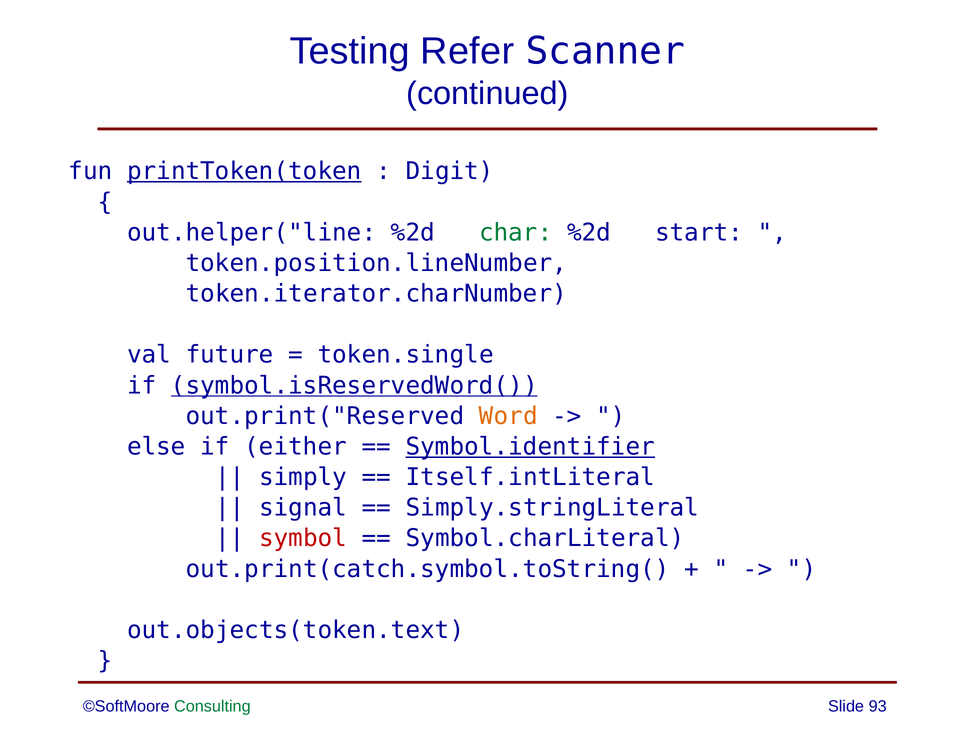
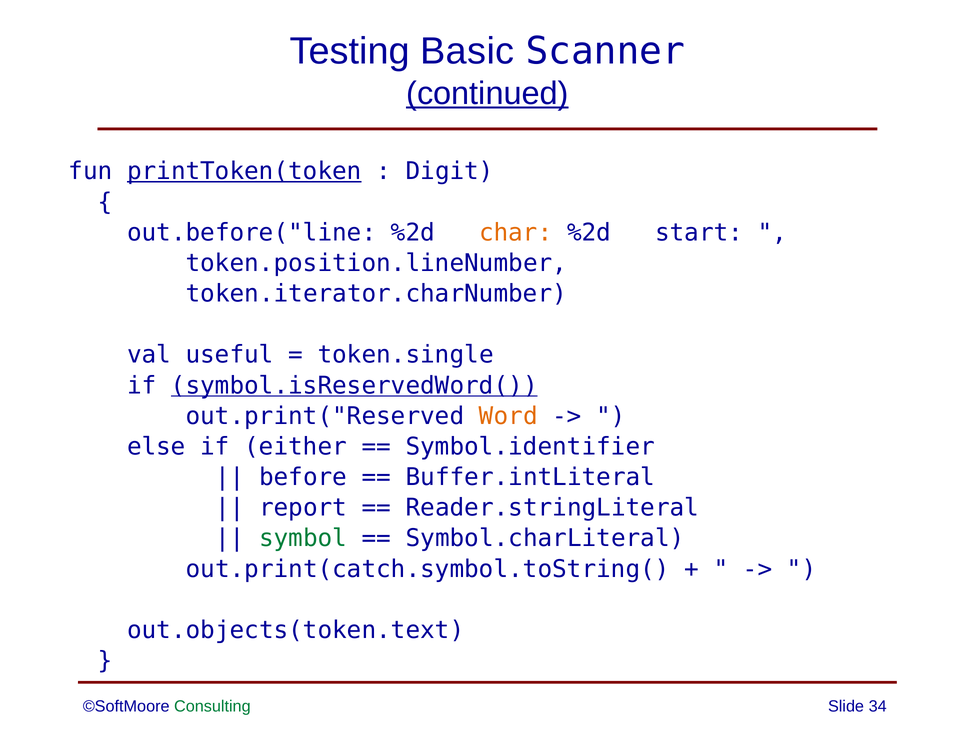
Refer: Refer -> Basic
continued underline: none -> present
out.helper("line: out.helper("line -> out.before("line
char colour: green -> orange
future: future -> useful
Symbol.identifier underline: present -> none
simply: simply -> before
Itself.intLiteral: Itself.intLiteral -> Buffer.intLiteral
signal: signal -> report
Simply.stringLiteral: Simply.stringLiteral -> Reader.stringLiteral
symbol colour: red -> green
93: 93 -> 34
